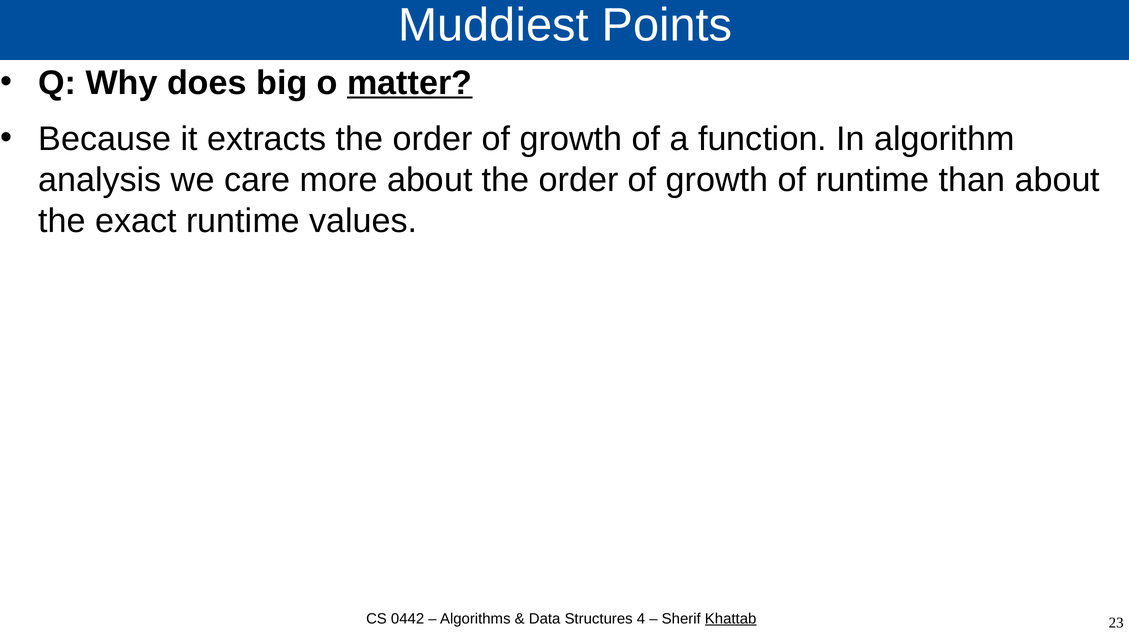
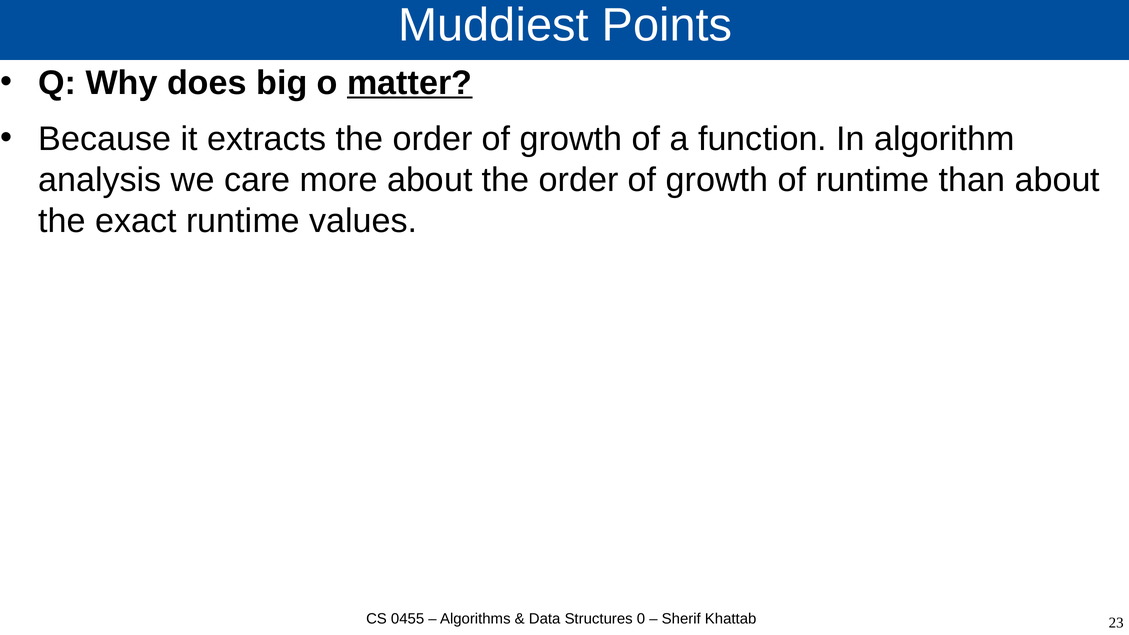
0442: 0442 -> 0455
4: 4 -> 0
Khattab underline: present -> none
